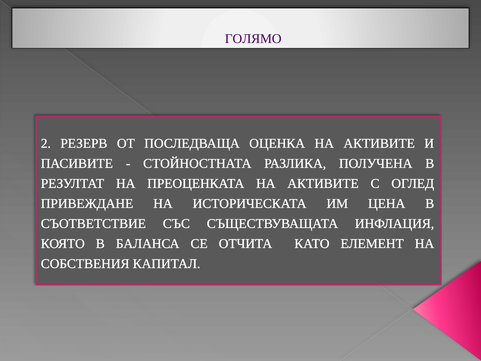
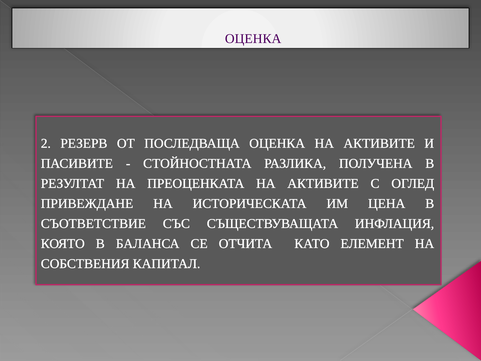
ГОЛЯМО at (253, 39): ГОЛЯМО -> ОЦЕНКА
